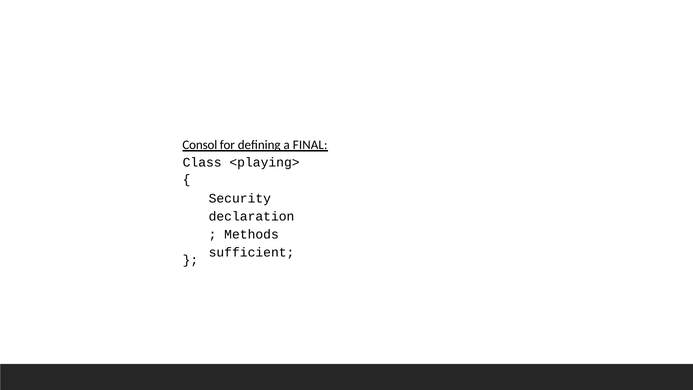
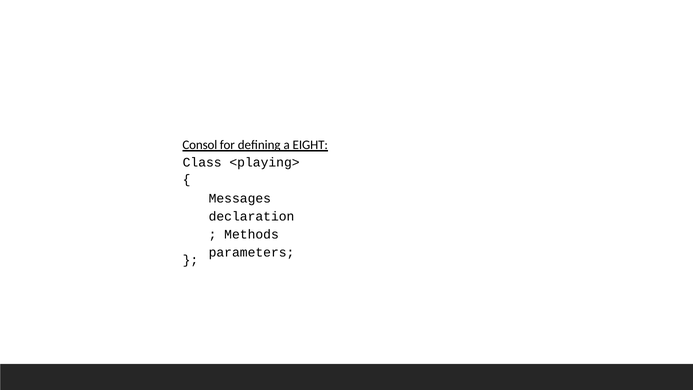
FINAL: FINAL -> EIGHT
Security: Security -> Messages
sufficient: sufficient -> parameters
